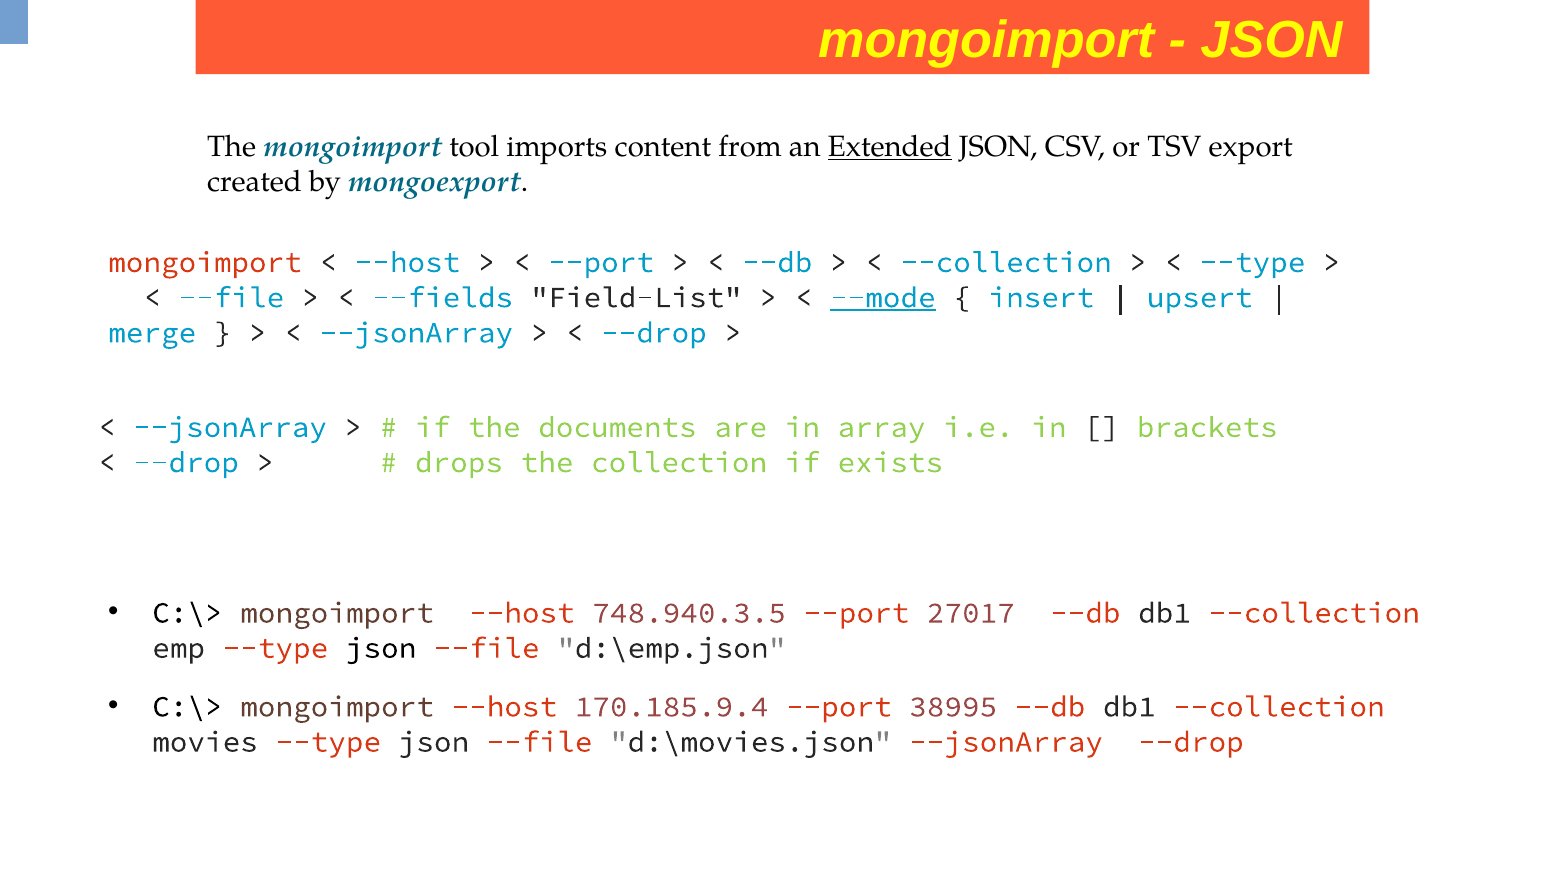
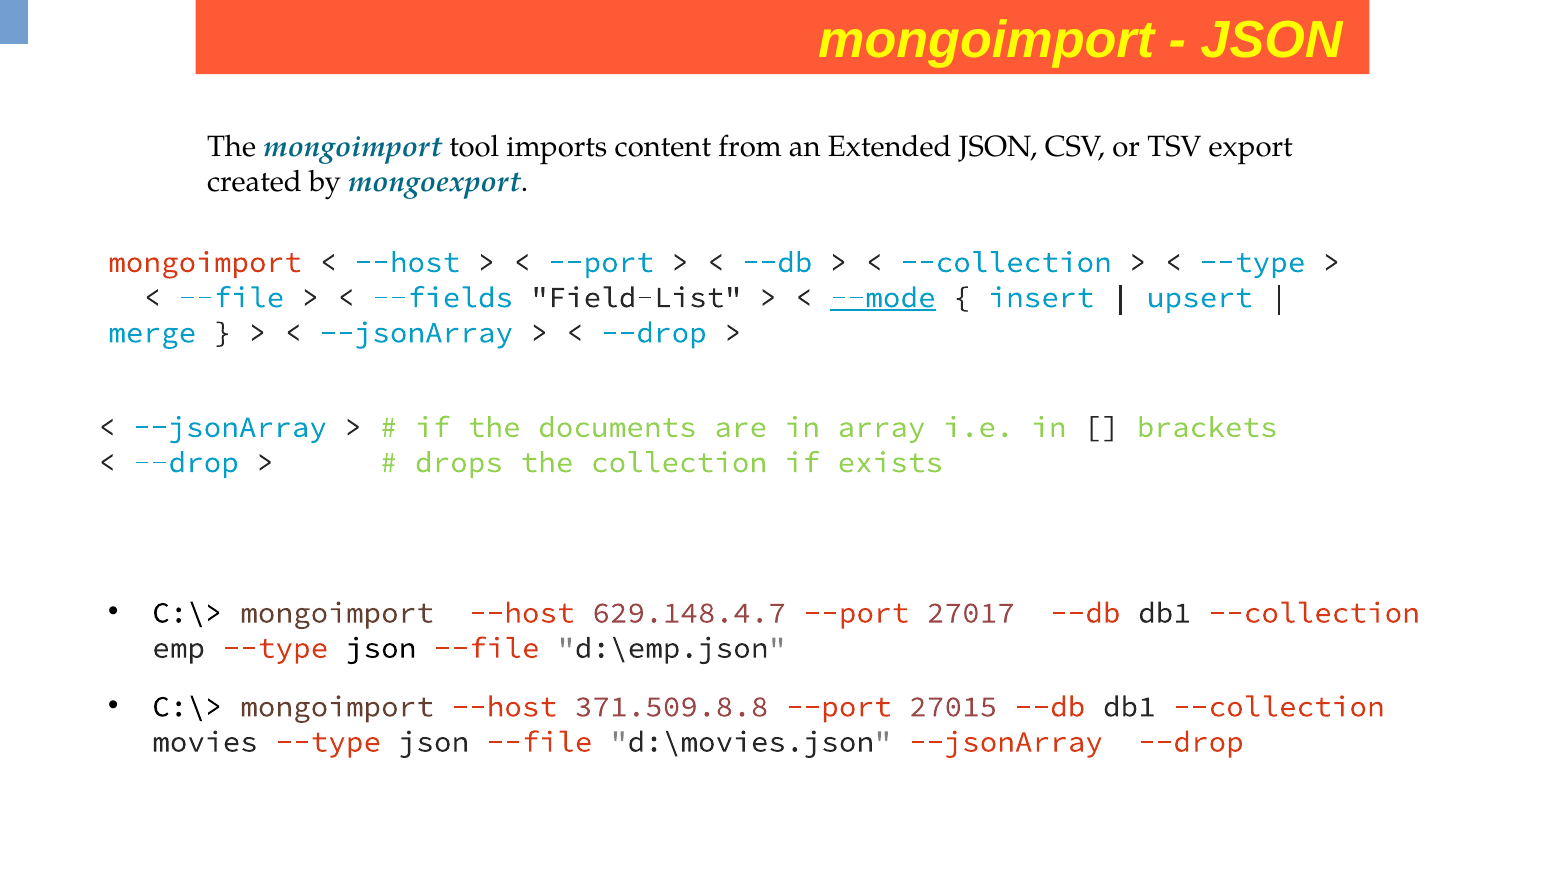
Extended underline: present -> none
748.940.3.5: 748.940.3.5 -> 629.148.4.7
170.185.9.4: 170.185.9.4 -> 371.509.8.8
38995: 38995 -> 27015
